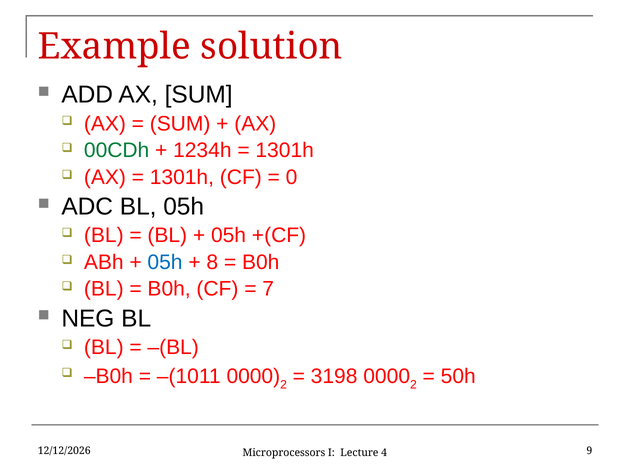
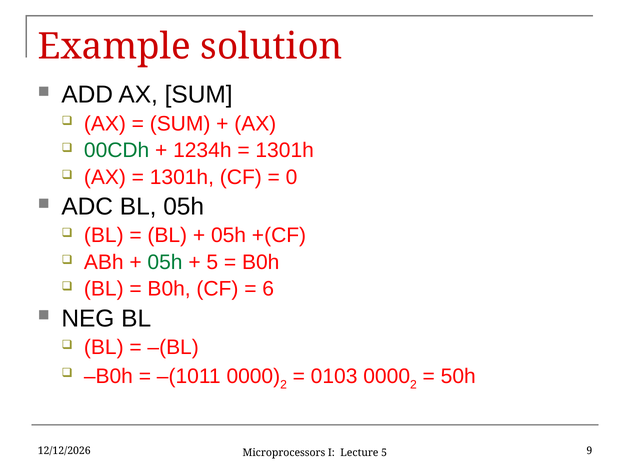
05h at (165, 263) colour: blue -> green
8 at (212, 263): 8 -> 5
7: 7 -> 6
3198: 3198 -> 0103
Lecture 4: 4 -> 5
